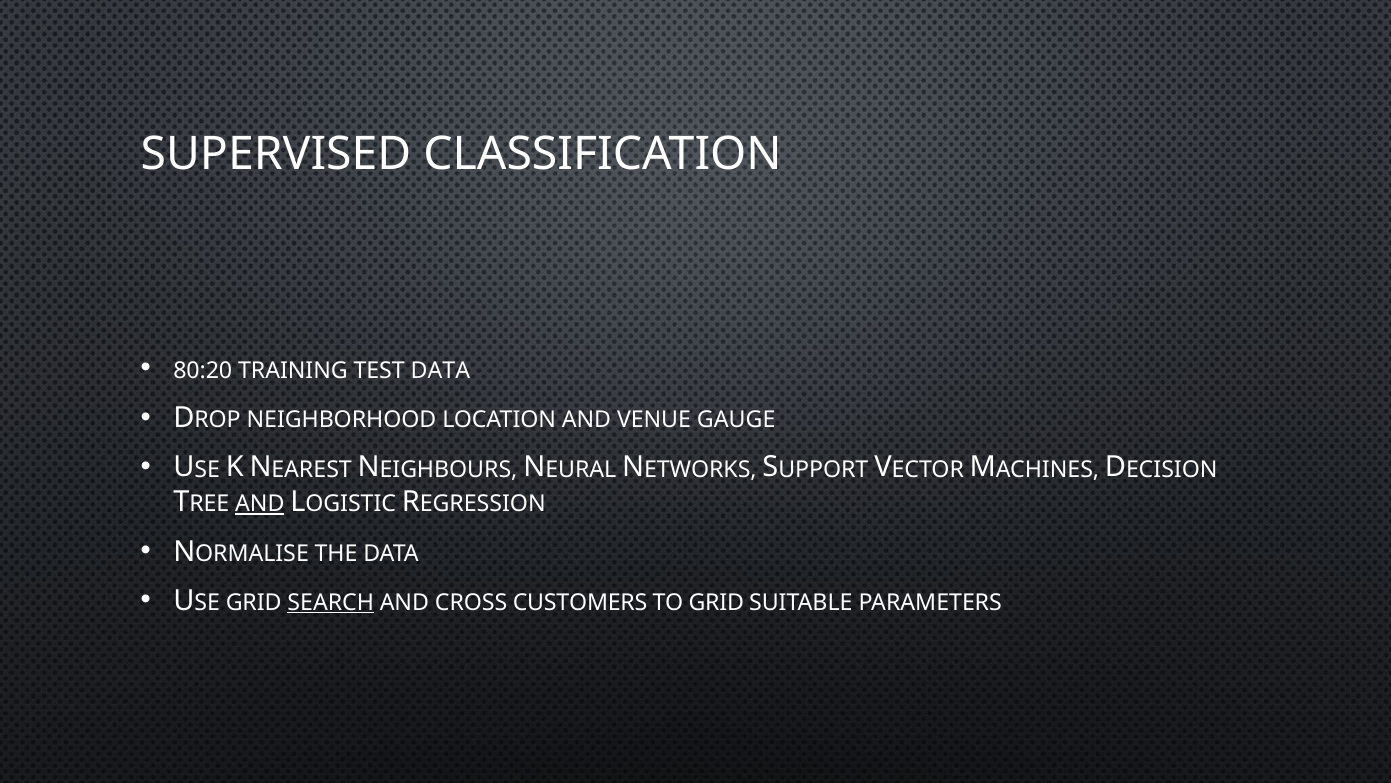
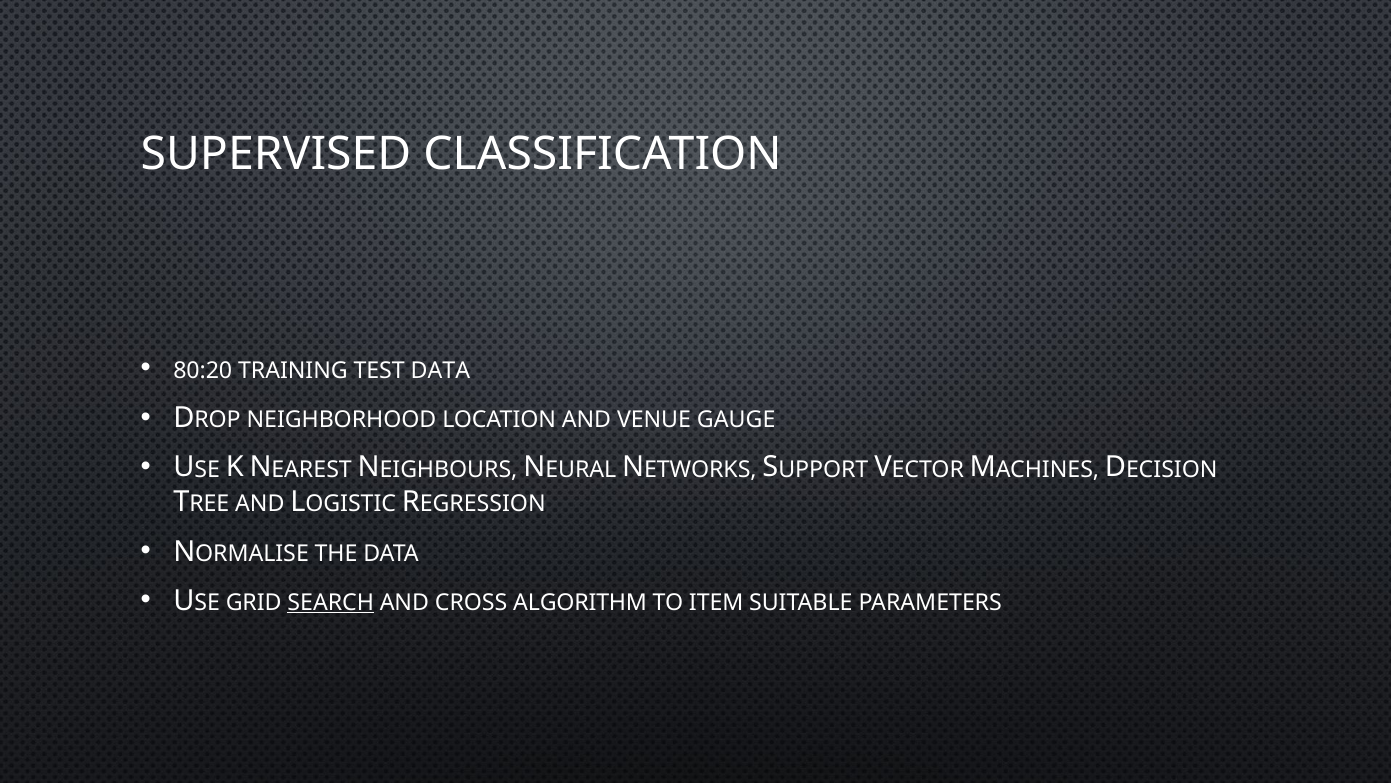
AND at (260, 504) underline: present -> none
CUSTOMERS: CUSTOMERS -> ALGORITHM
TO GRID: GRID -> ITEM
